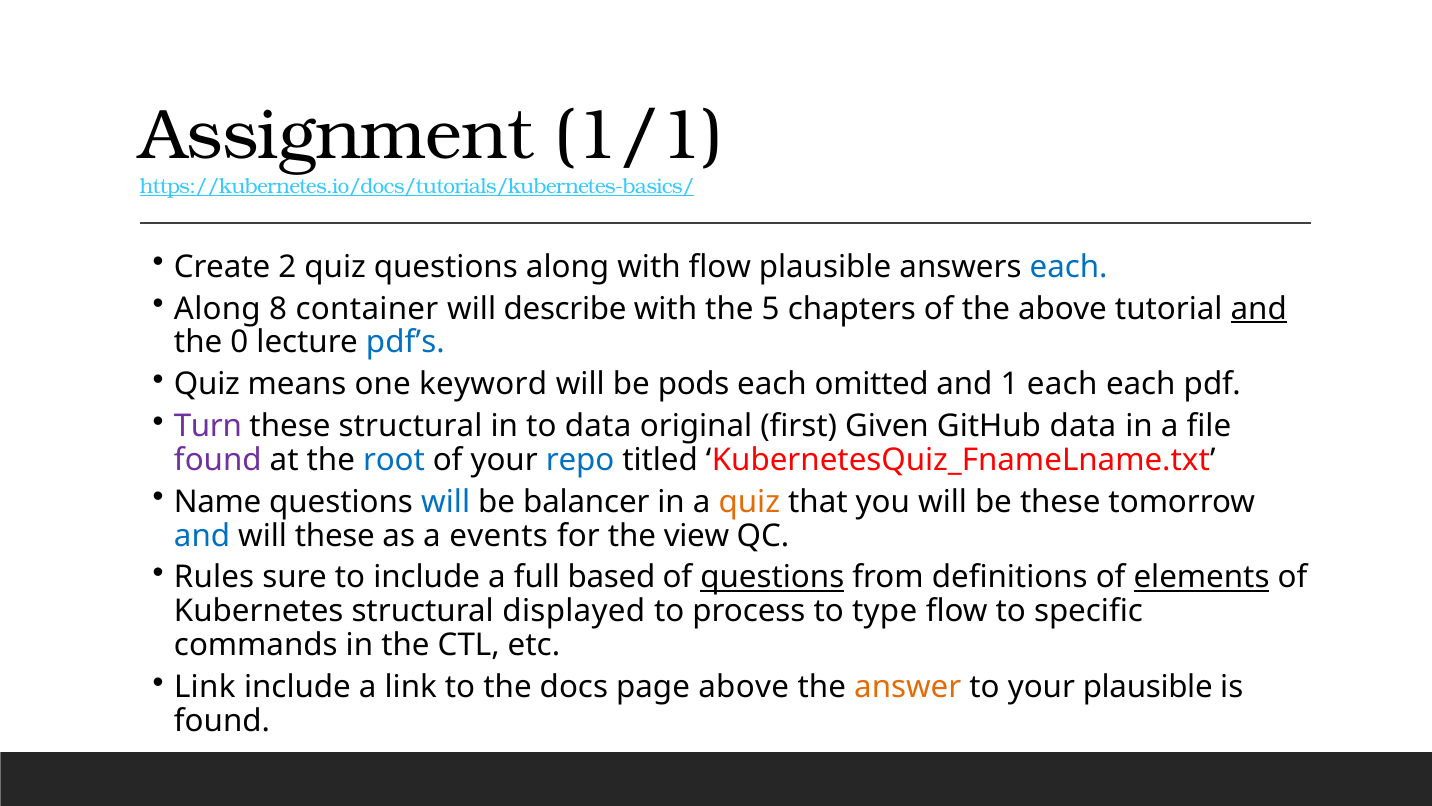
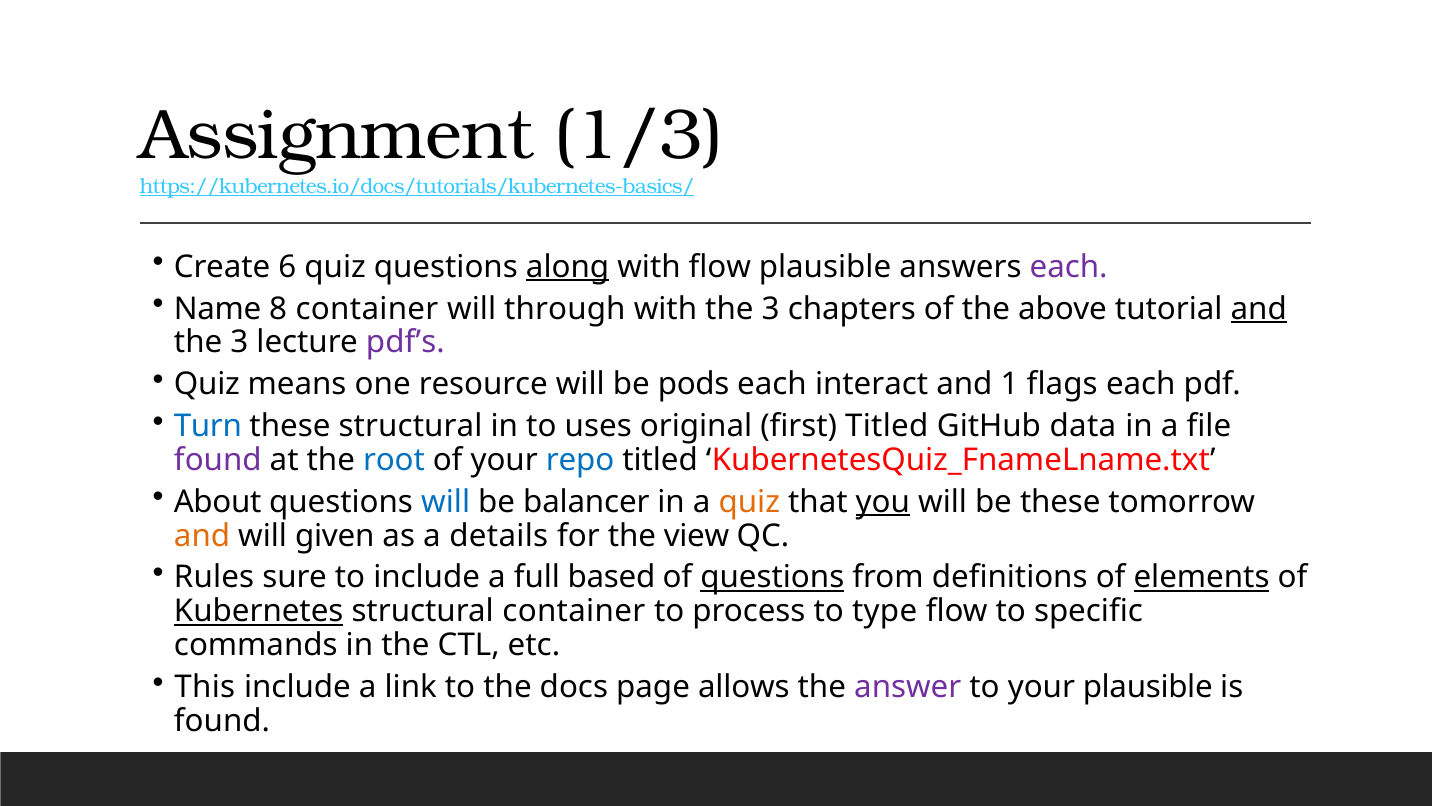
1/1: 1/1 -> 1/3
2: 2 -> 6
along at (568, 267) underline: none -> present
each at (1069, 267) colour: blue -> purple
Along at (217, 309): Along -> Name
describe: describe -> through
with the 5: 5 -> 3
0 at (239, 342): 0 -> 3
pdf’s colour: blue -> purple
keyword: keyword -> resource
omitted: omitted -> interact
1 each: each -> flags
Turn colour: purple -> blue
to data: data -> uses
first Given: Given -> Titled
Name: Name -> About
you underline: none -> present
and at (202, 535) colour: blue -> orange
will these: these -> given
events: events -> details
Kubernetes underline: none -> present
structural displayed: displayed -> container
Link at (205, 687): Link -> This
page above: above -> allows
answer colour: orange -> purple
